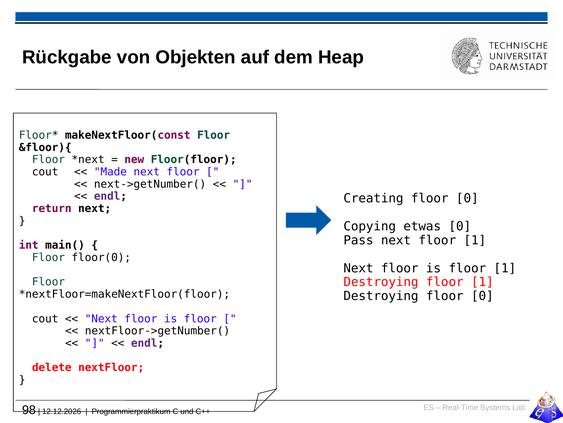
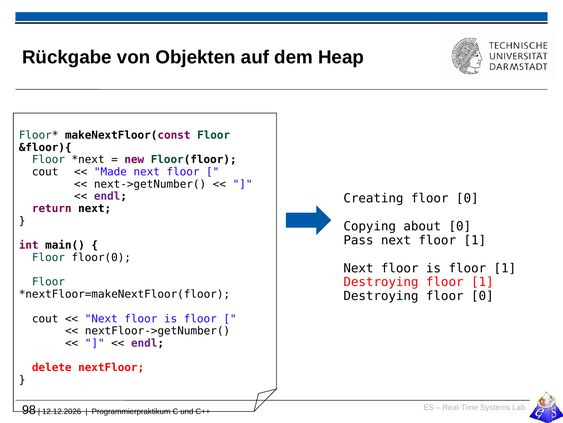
etwas: etwas -> about
